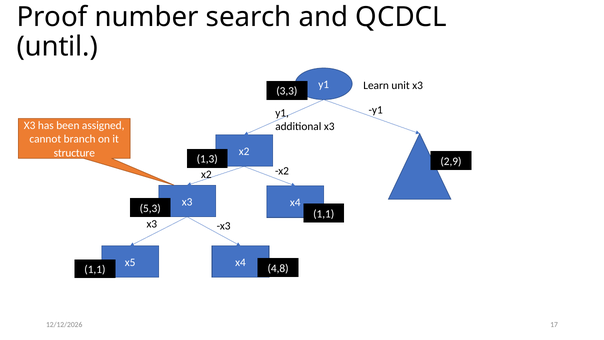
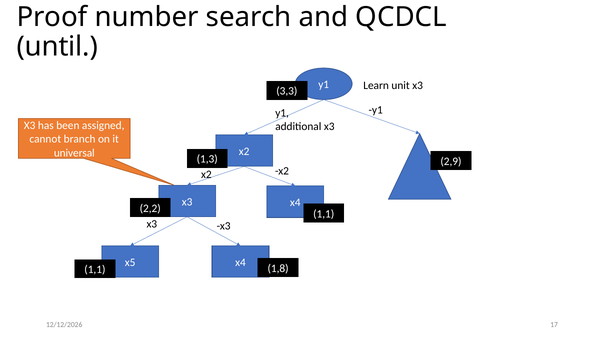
structure: structure -> universal
5,3: 5,3 -> 2,2
4,8: 4,8 -> 1,8
